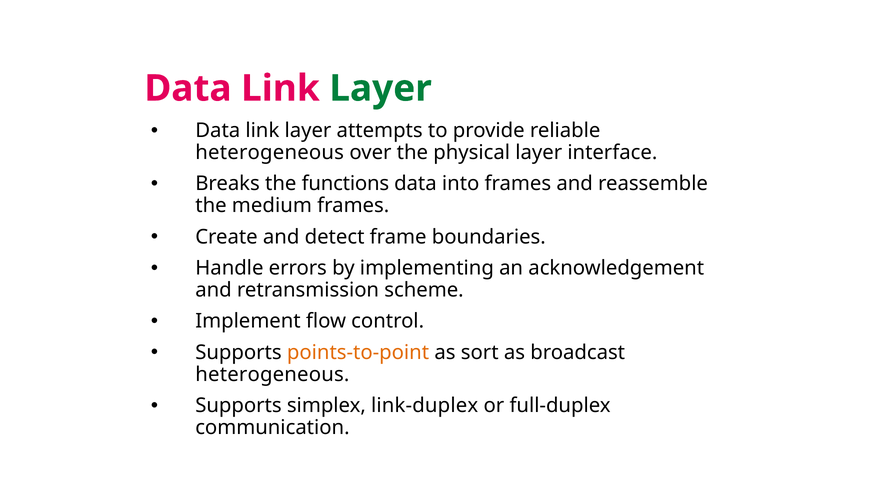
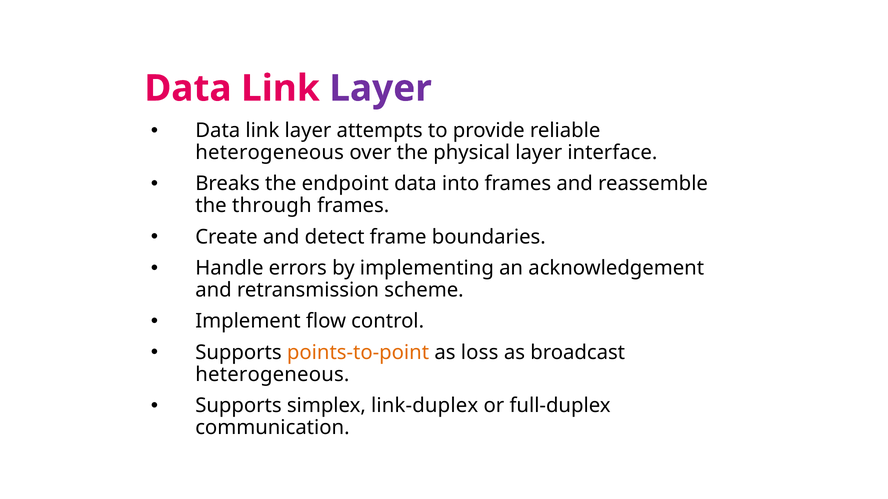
Layer at (381, 89) colour: green -> purple
functions: functions -> endpoint
medium: medium -> through
sort: sort -> loss
